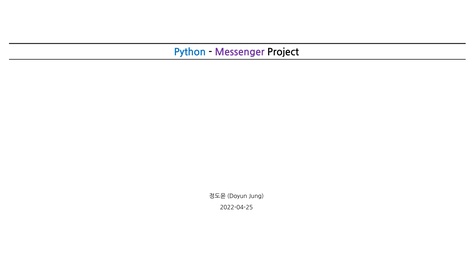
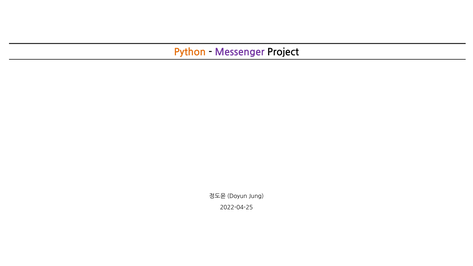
Python colour: blue -> orange
